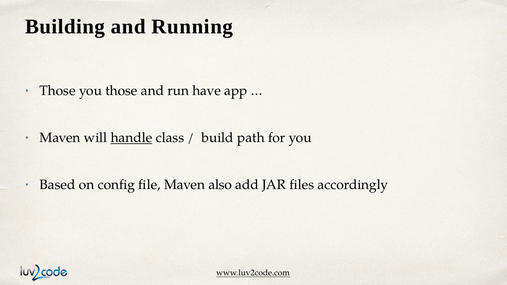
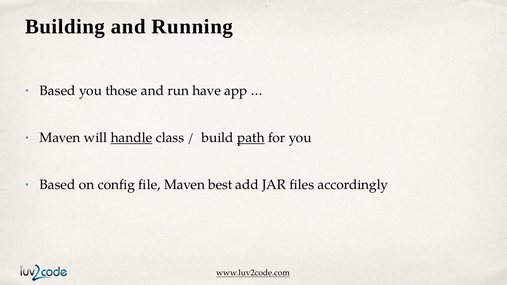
Those at (58, 91): Those -> Based
path underline: none -> present
also: also -> best
